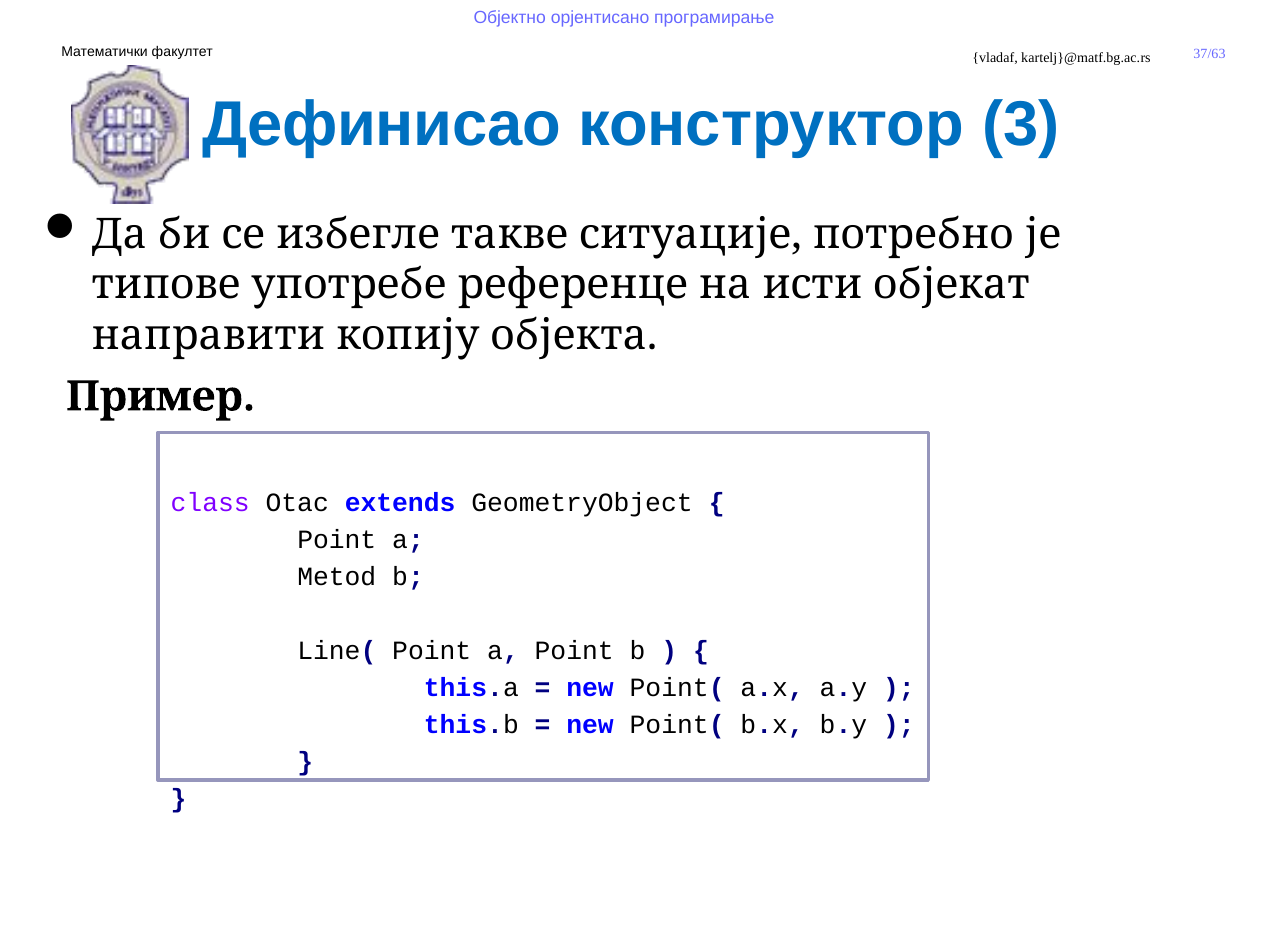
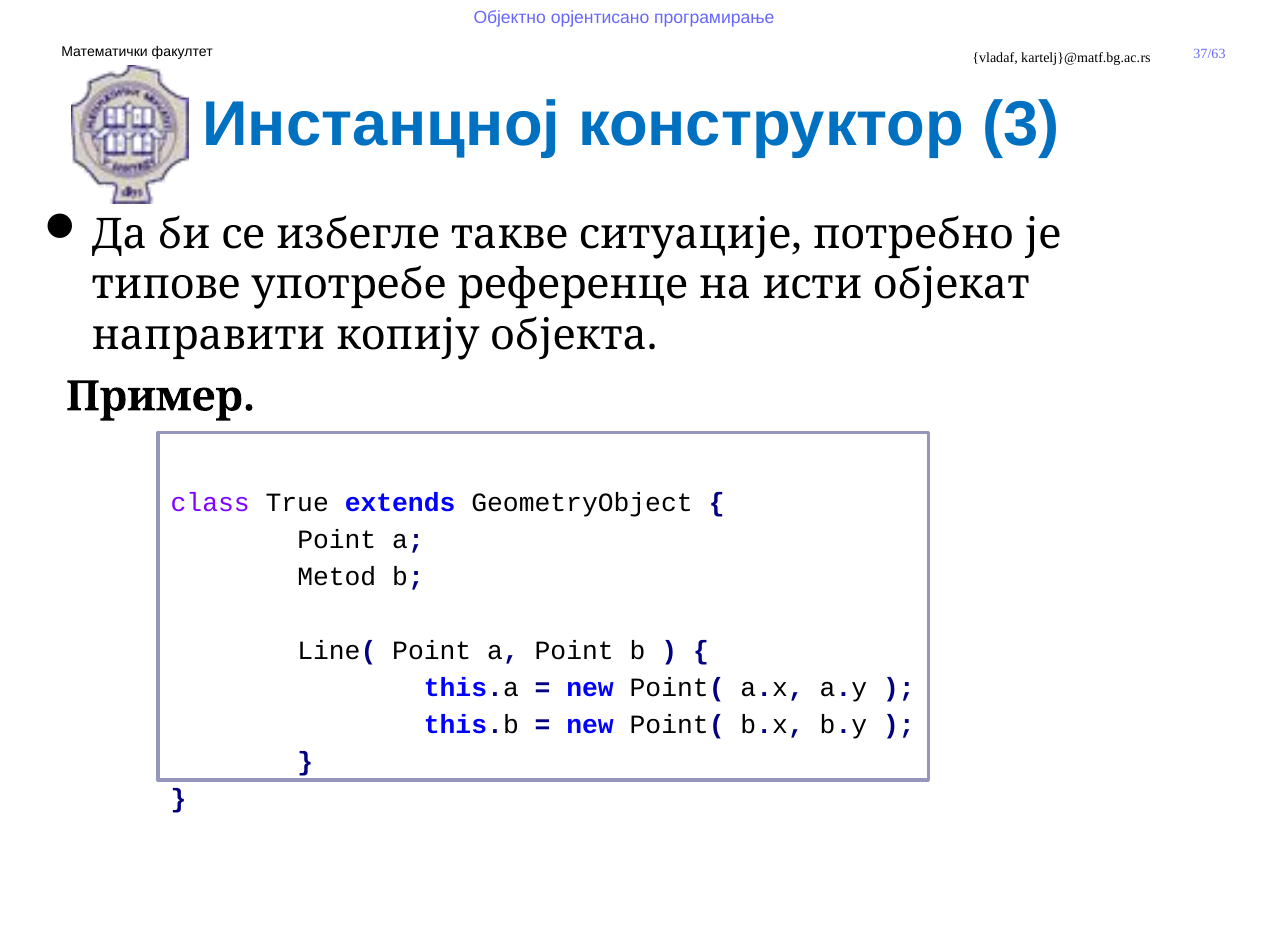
Дефинисао: Дефинисао -> Инстанцној
Otac: Otac -> True
